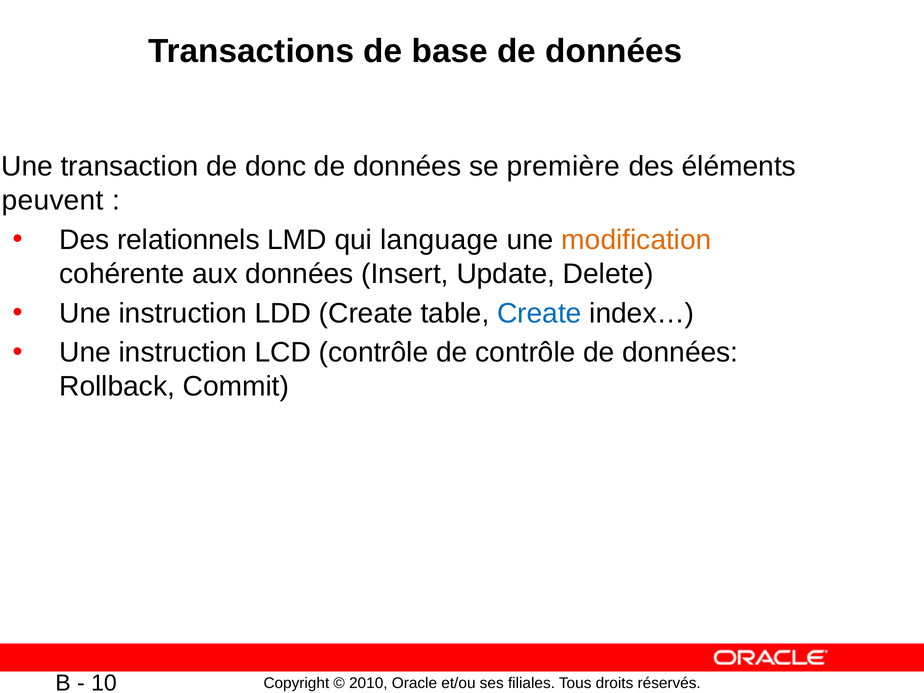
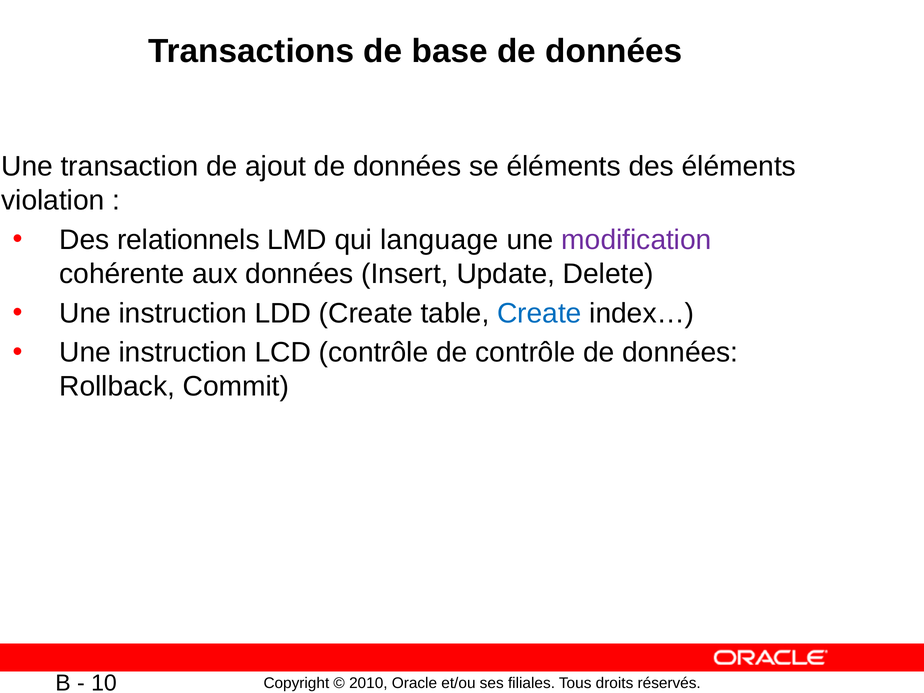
donc: donc -> ajout
se première: première -> éléments
peuvent: peuvent -> violation
modification colour: orange -> purple
